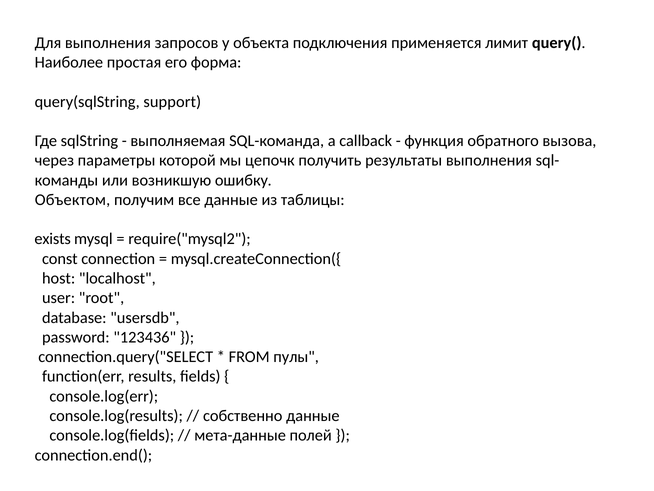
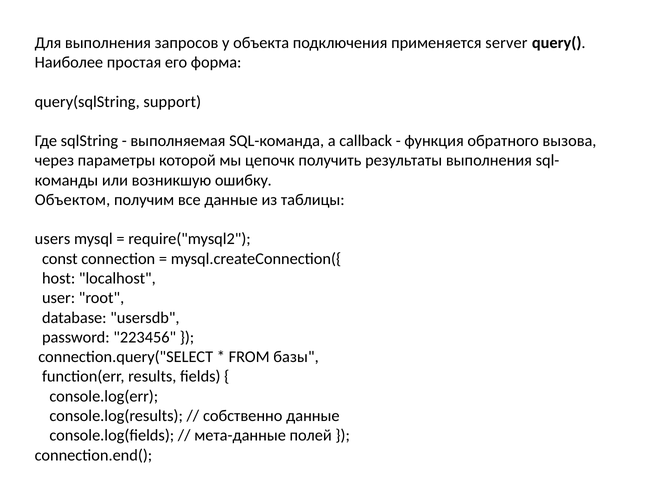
лимит: лимит -> server
exists: exists -> users
123436: 123436 -> 223456
пулы: пулы -> базы
